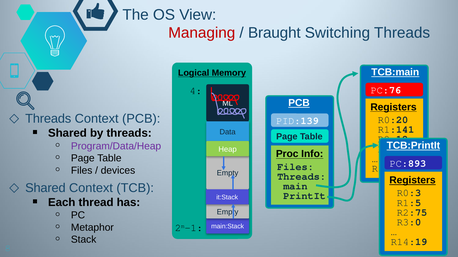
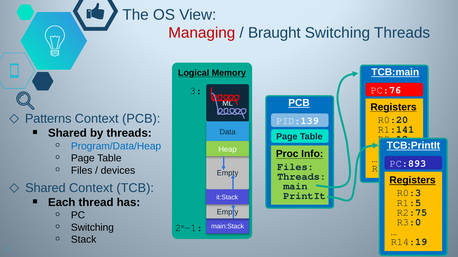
4: 4 -> 3
Threads at (48, 119): Threads -> Patterns
Program/Data/Heap colour: purple -> blue
Metaphor at (92, 228): Metaphor -> Switching
